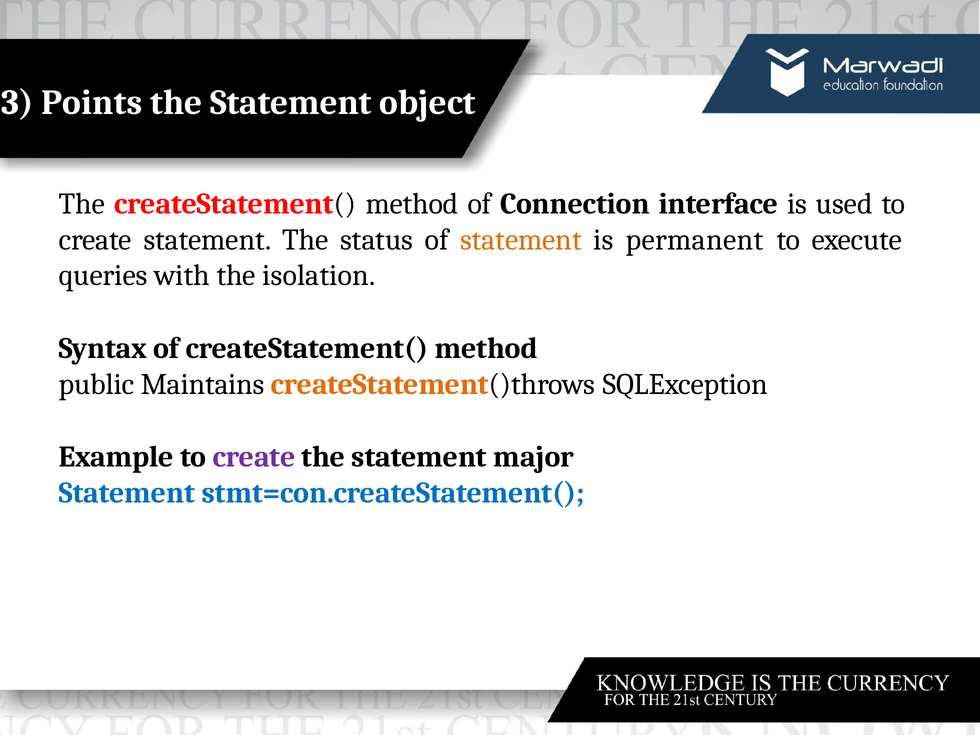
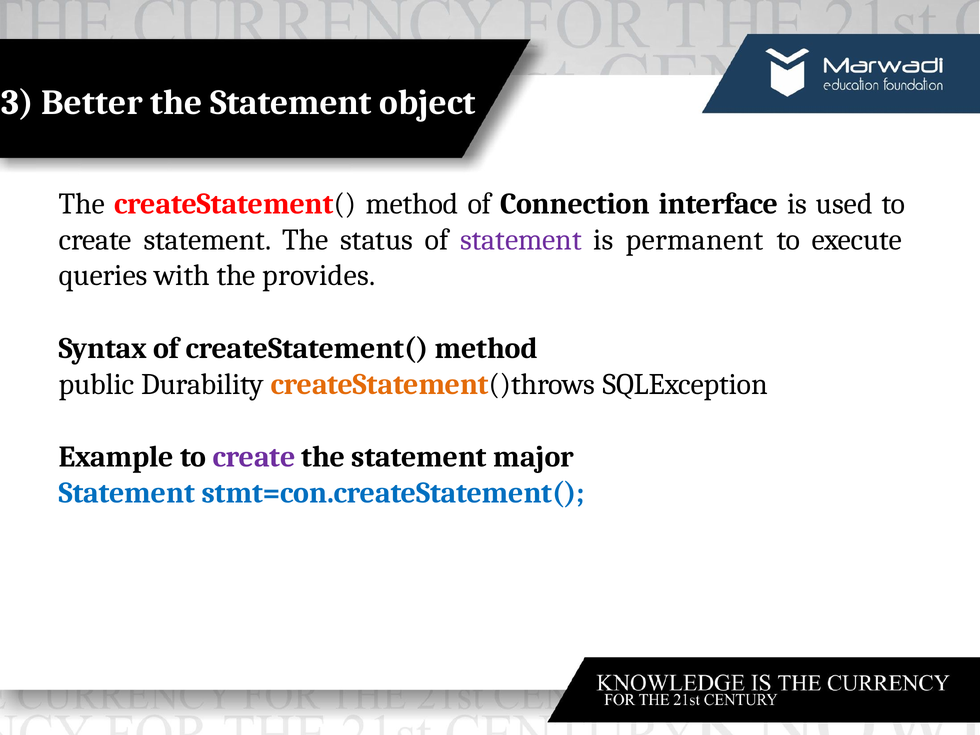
Points: Points -> Better
statement at (521, 240) colour: orange -> purple
isolation: isolation -> provides
Maintains: Maintains -> Durability
